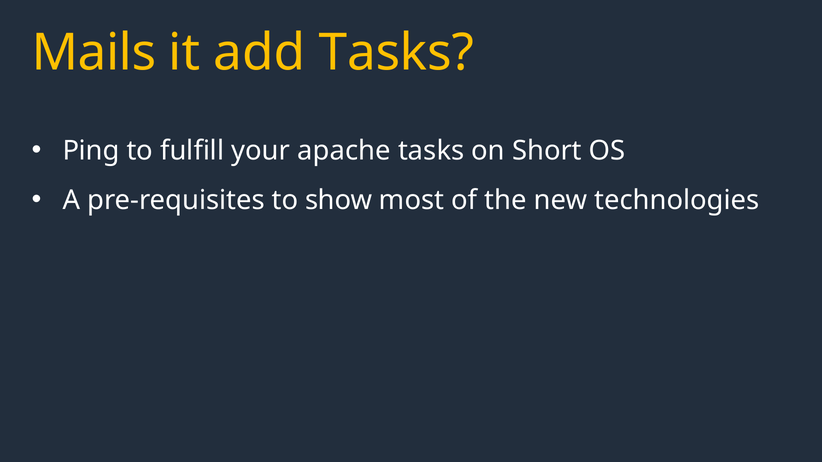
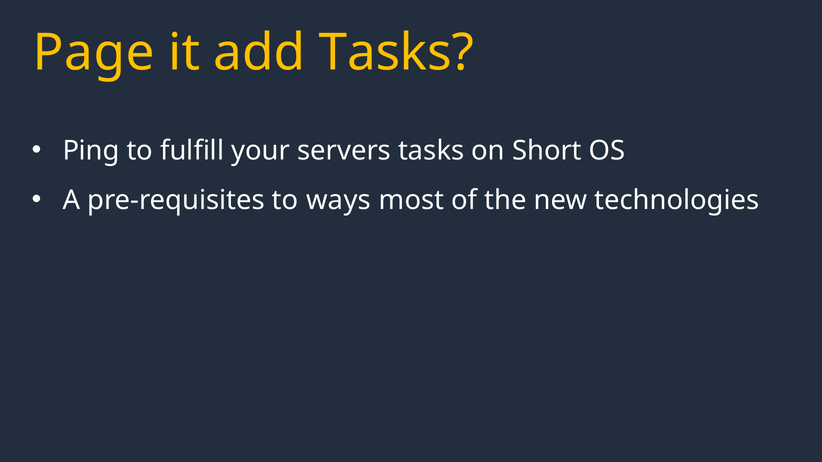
Mails: Mails -> Page
apache: apache -> servers
show: show -> ways
